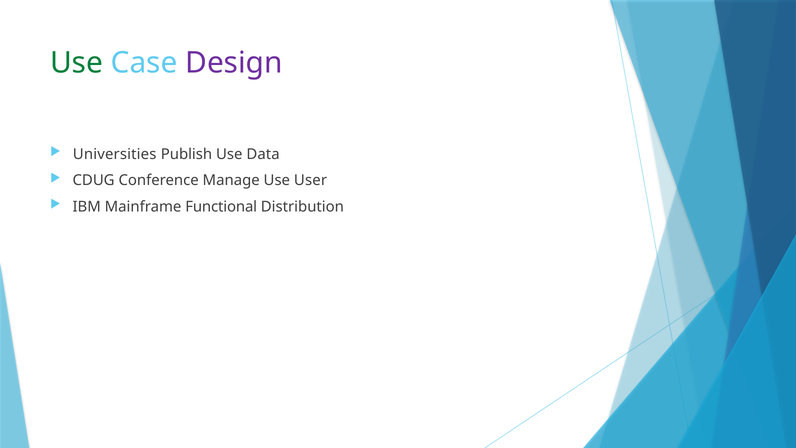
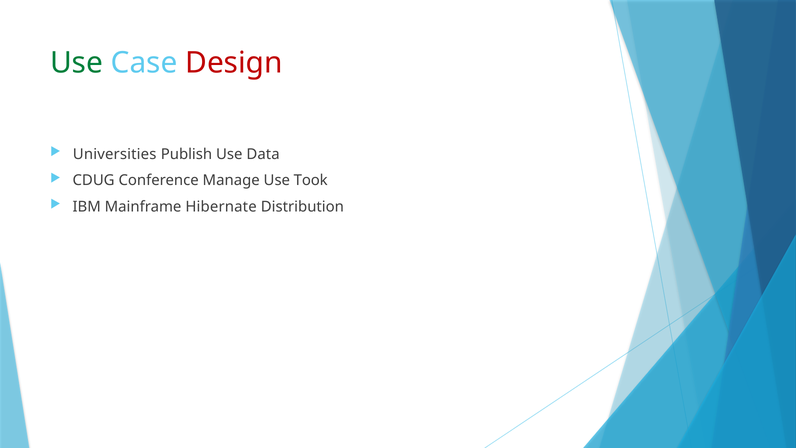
Design colour: purple -> red
User: User -> Took
Functional: Functional -> Hibernate
